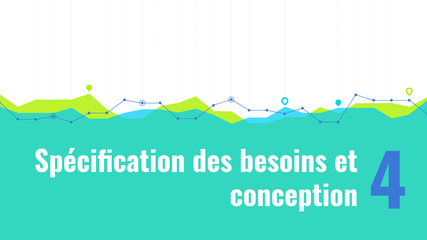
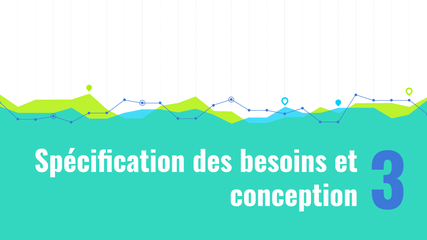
4: 4 -> 3
